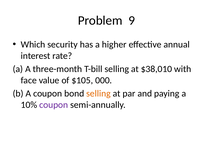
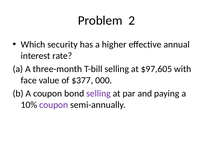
9: 9 -> 2
$38,010: $38,010 -> $97,605
$105: $105 -> $377
selling at (98, 94) colour: orange -> purple
